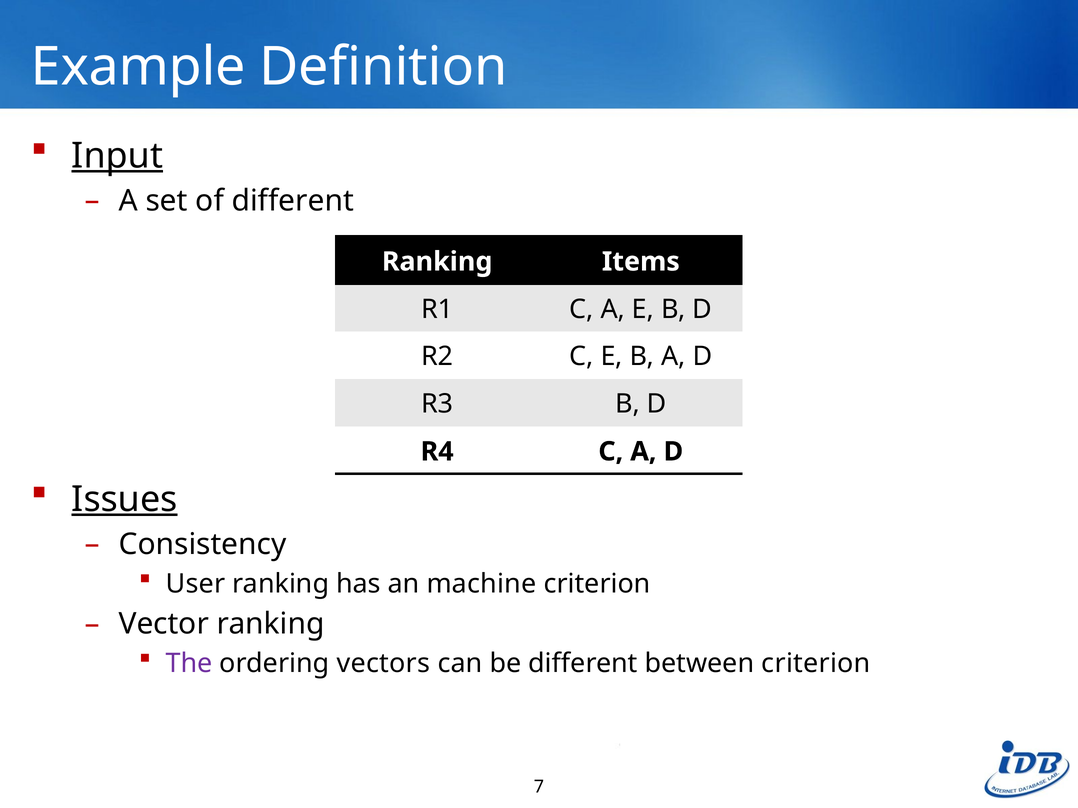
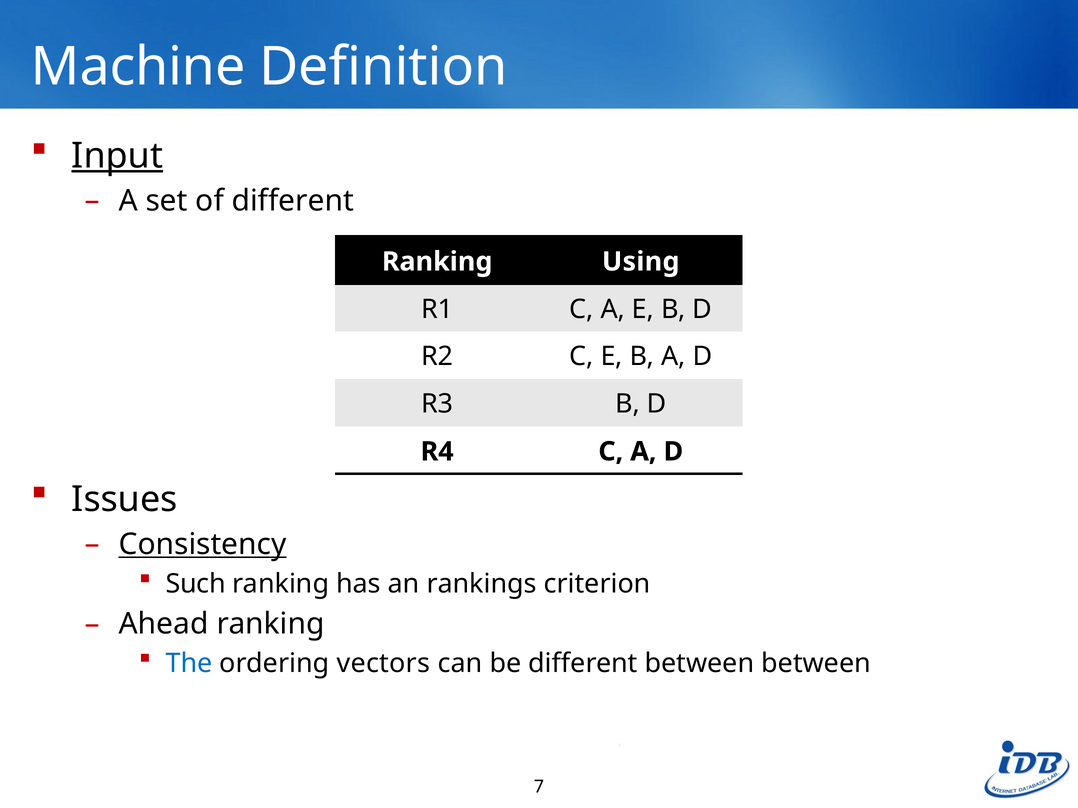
Example: Example -> Machine
Items: Items -> Using
Issues underline: present -> none
Consistency underline: none -> present
User: User -> Such
machine: machine -> rankings
Vector: Vector -> Ahead
The colour: purple -> blue
between criterion: criterion -> between
